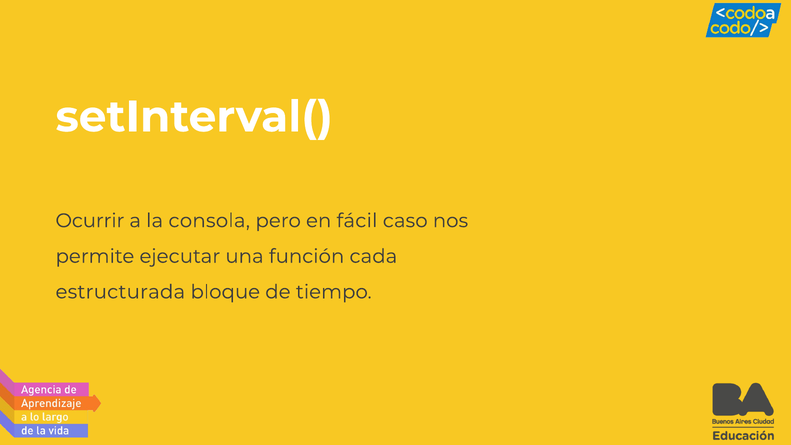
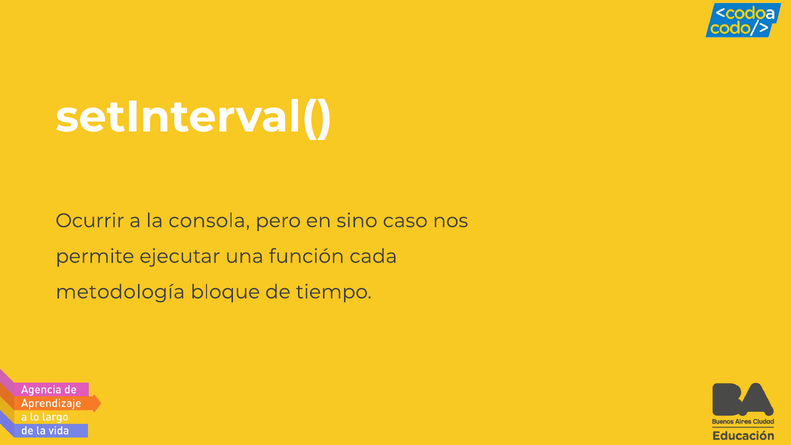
fácil: fácil -> sino
estructurada: estructurada -> metodología
